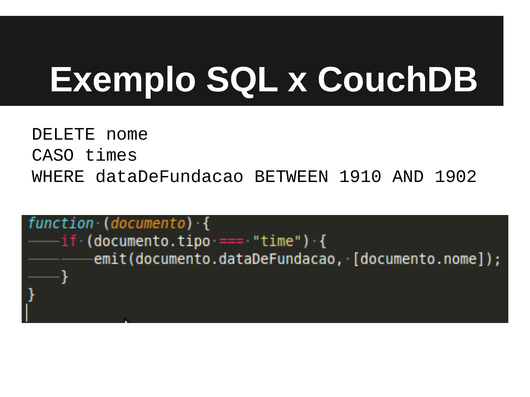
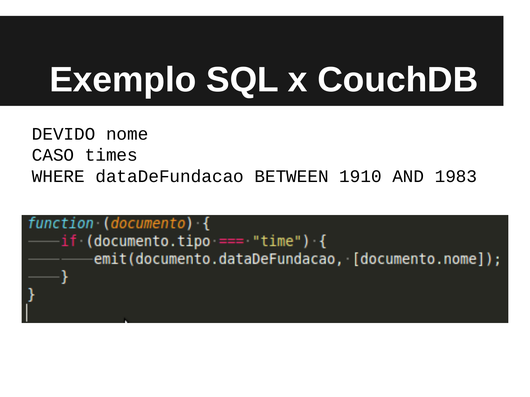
DELETE: DELETE -> DEVIDO
1902: 1902 -> 1983
